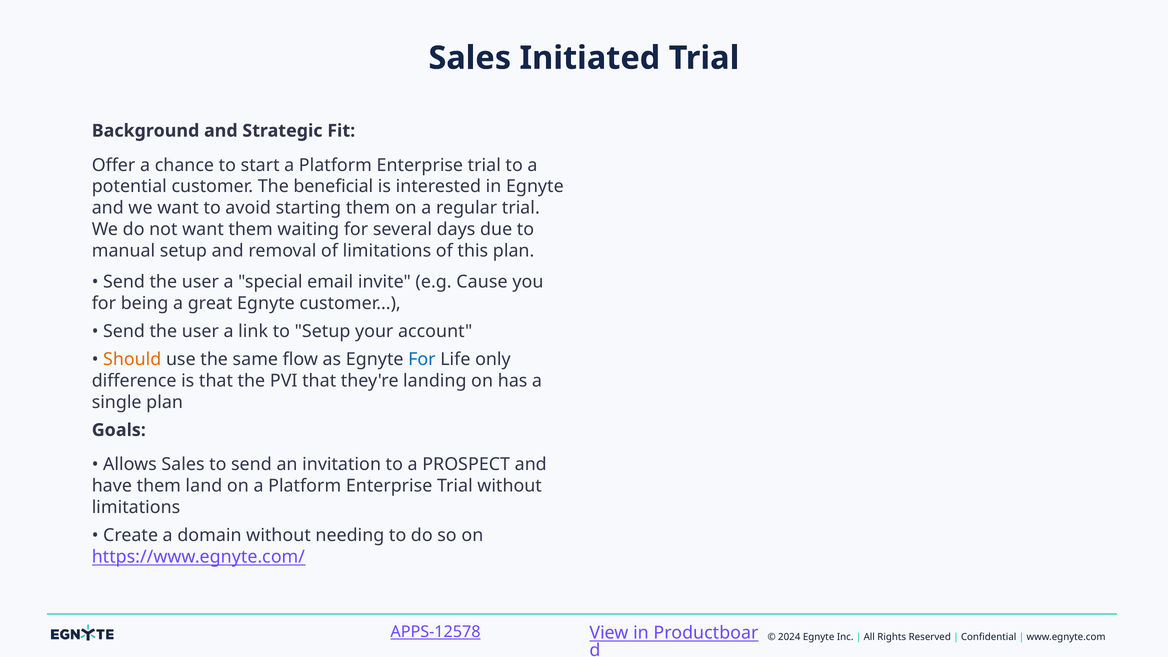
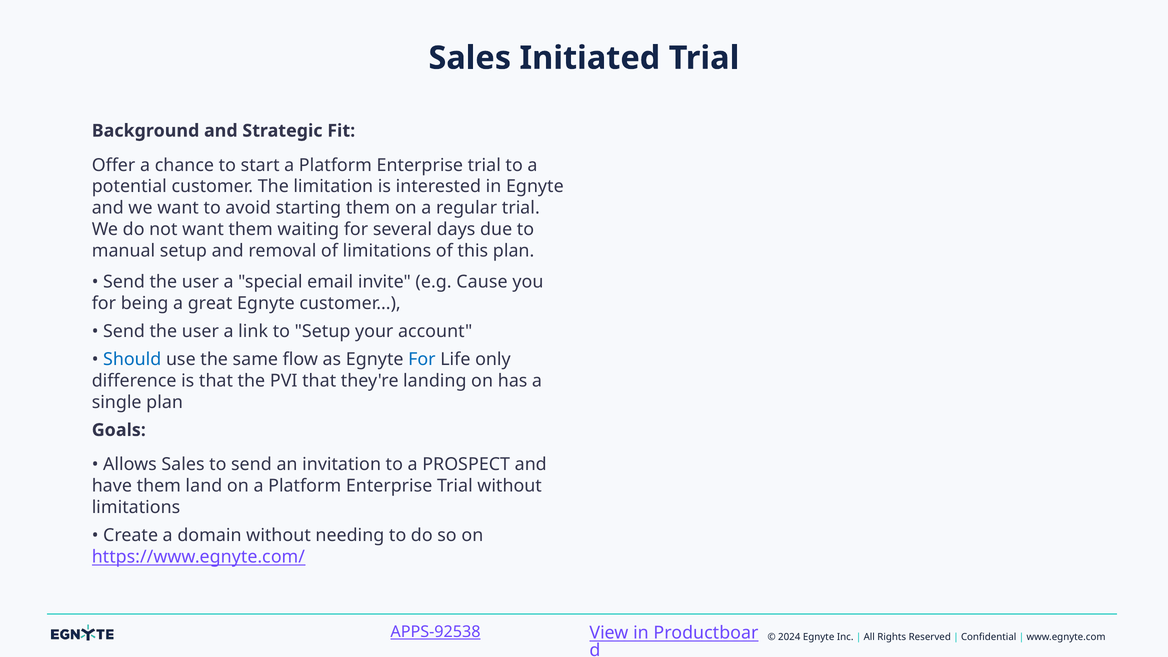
beneficial: beneficial -> limitation
Should colour: orange -> blue
APPS-12578: APPS-12578 -> APPS-92538
